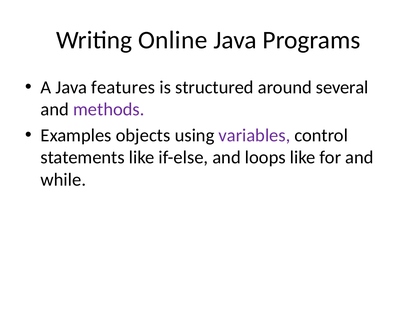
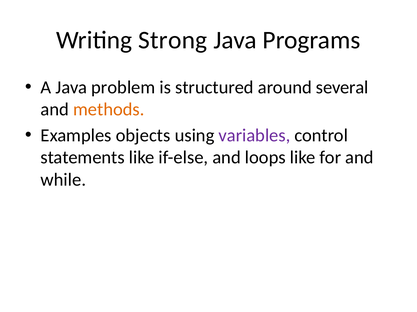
Online: Online -> Strong
features: features -> problem
methods colour: purple -> orange
